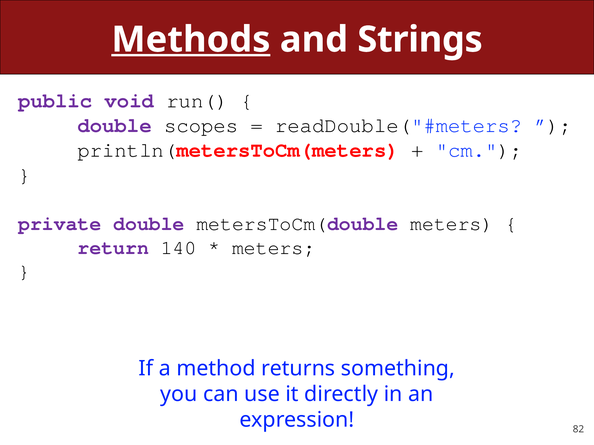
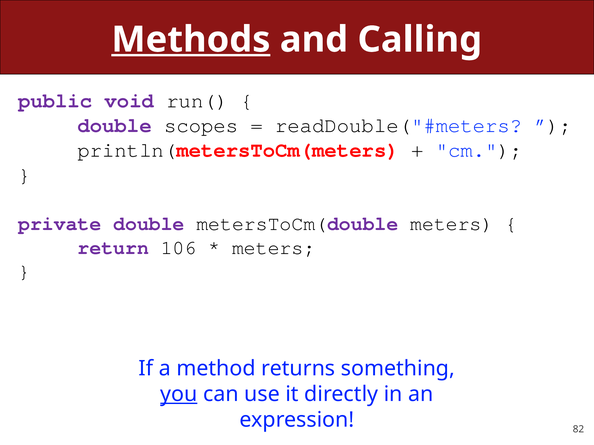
Strings: Strings -> Calling
140: 140 -> 106
you underline: none -> present
